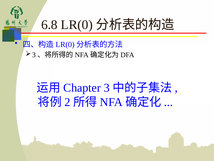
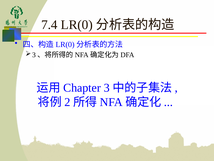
6.8: 6.8 -> 7.4
